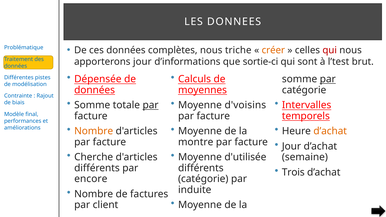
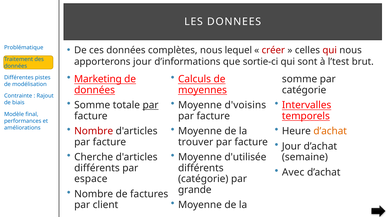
triche: triche -> lequel
créer colour: orange -> red
Dépensée: Dépensée -> Marketing
par at (328, 79) underline: present -> none
Nombre at (94, 131) colour: orange -> red
montre: montre -> trouver
Trois: Trois -> Avec
encore: encore -> espace
induite: induite -> grande
